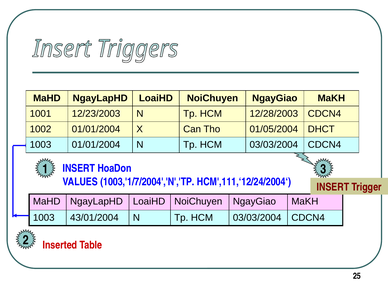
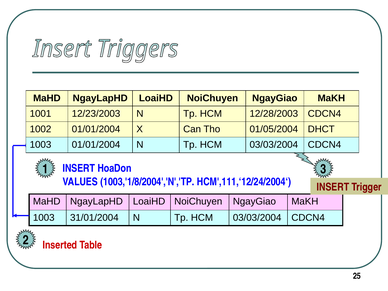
1003,'1/7/2004','N','TP: 1003,'1/7/2004','N','TP -> 1003,'1/8/2004','N','TP
43/01/2004: 43/01/2004 -> 31/01/2004
